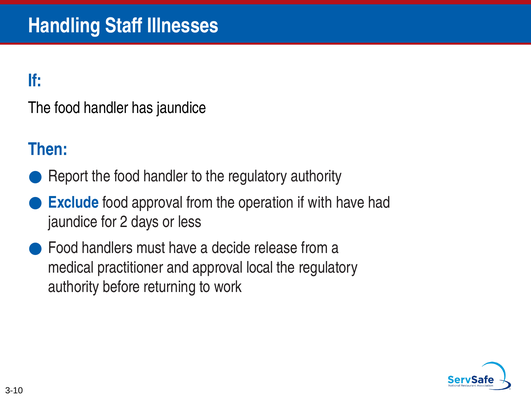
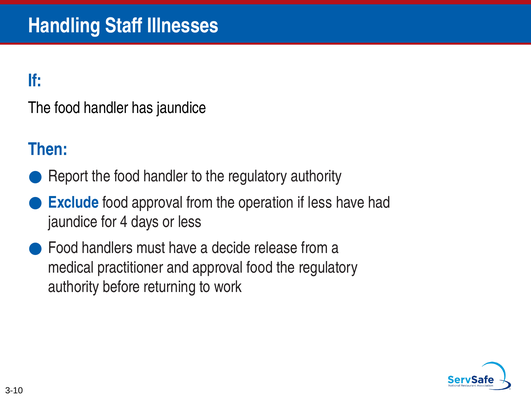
if with: with -> less
2: 2 -> 4
approval local: local -> food
